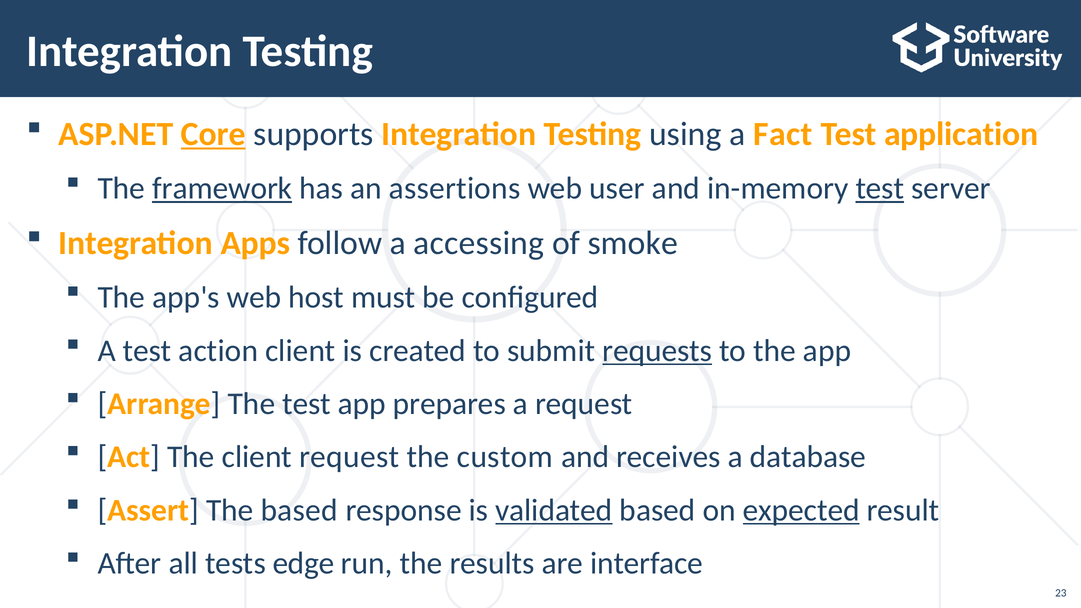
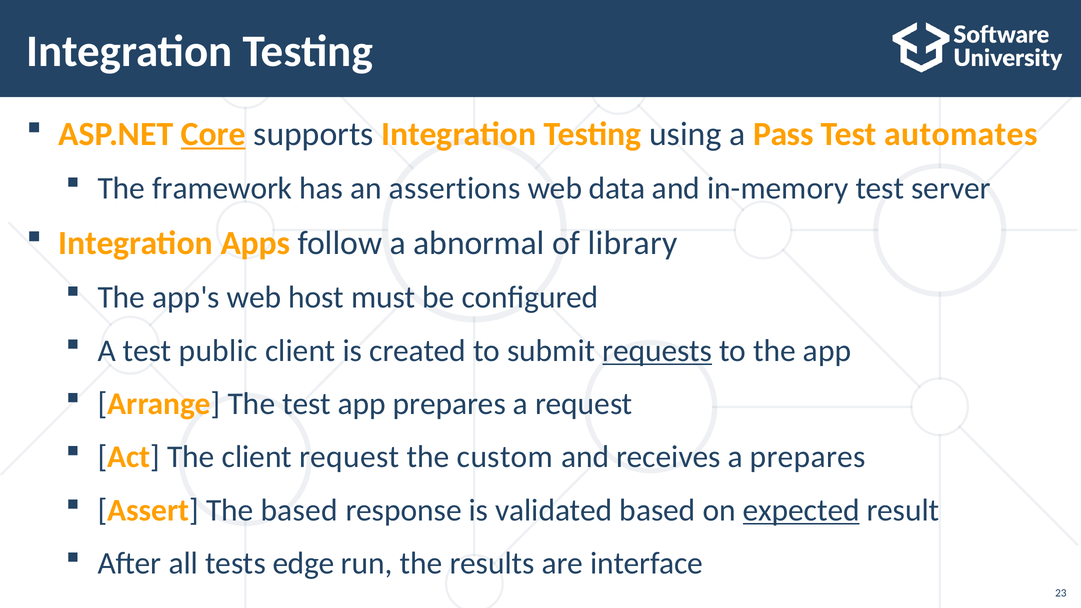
Fact: Fact -> Pass
application: application -> automates
framework underline: present -> none
user: user -> data
test at (880, 188) underline: present -> none
accessing: accessing -> abnormal
smoke: smoke -> library
action: action -> public
a database: database -> prepares
validated underline: present -> none
